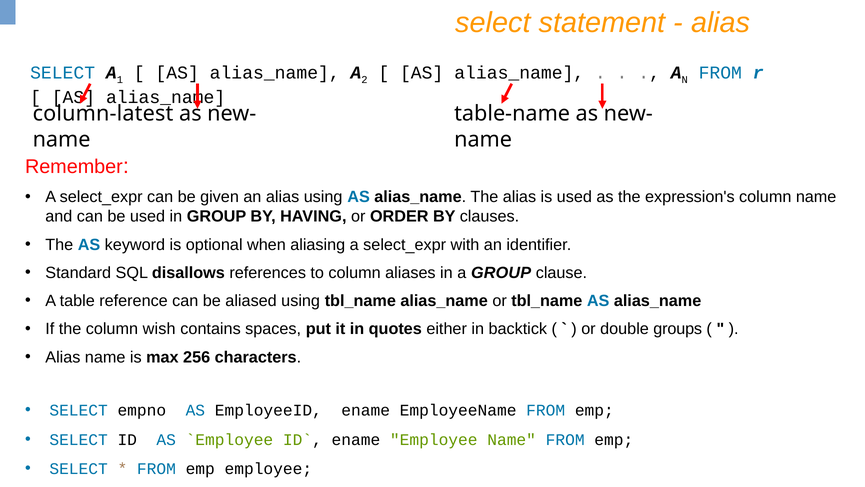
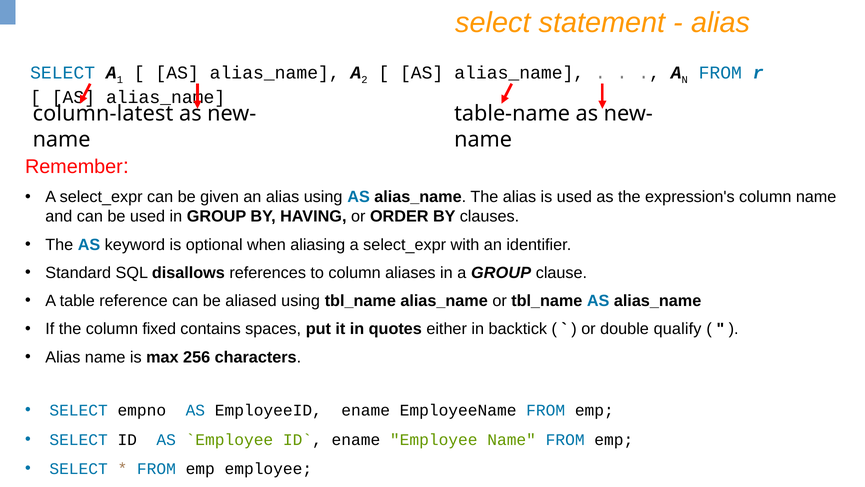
wish: wish -> fixed
groups: groups -> qualify
